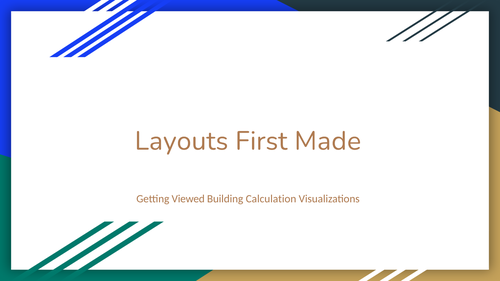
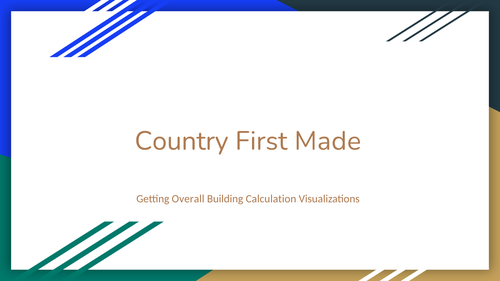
Layouts: Layouts -> Country
Viewed: Viewed -> Overall
